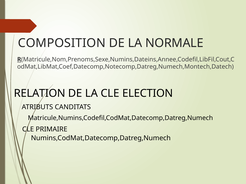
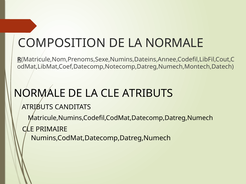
RELATION at (40, 93): RELATION -> NORMALE
CLE ELECTION: ELECTION -> ATRIBUTS
